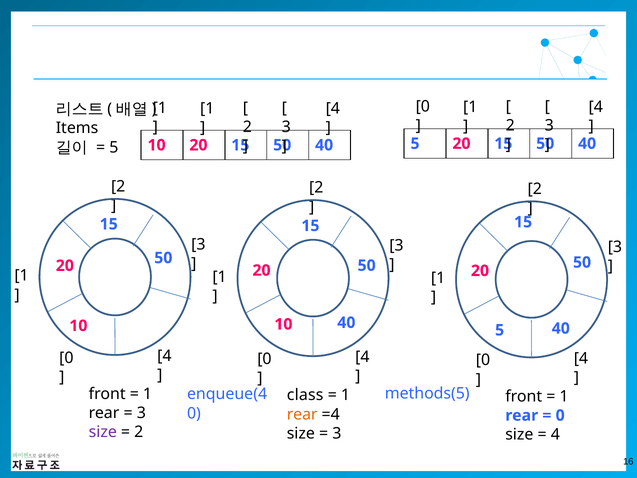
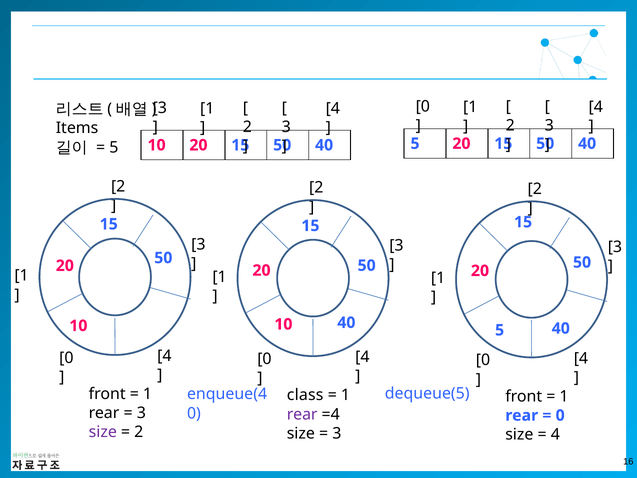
1 at (160, 108): 1 -> 3
methods(5: methods(5 -> dequeue(5
rear at (302, 414) colour: orange -> purple
